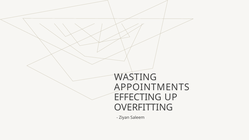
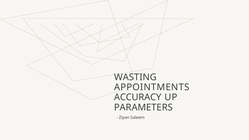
EFFECTING: EFFECTING -> ACCURACY
OVERFITTING: OVERFITTING -> PARAMETERS
